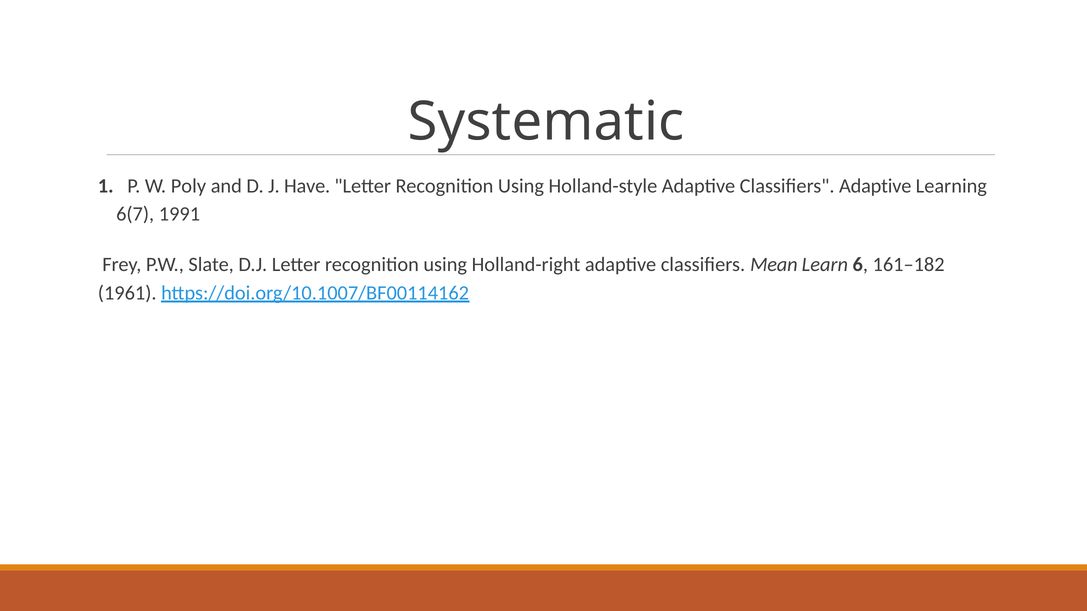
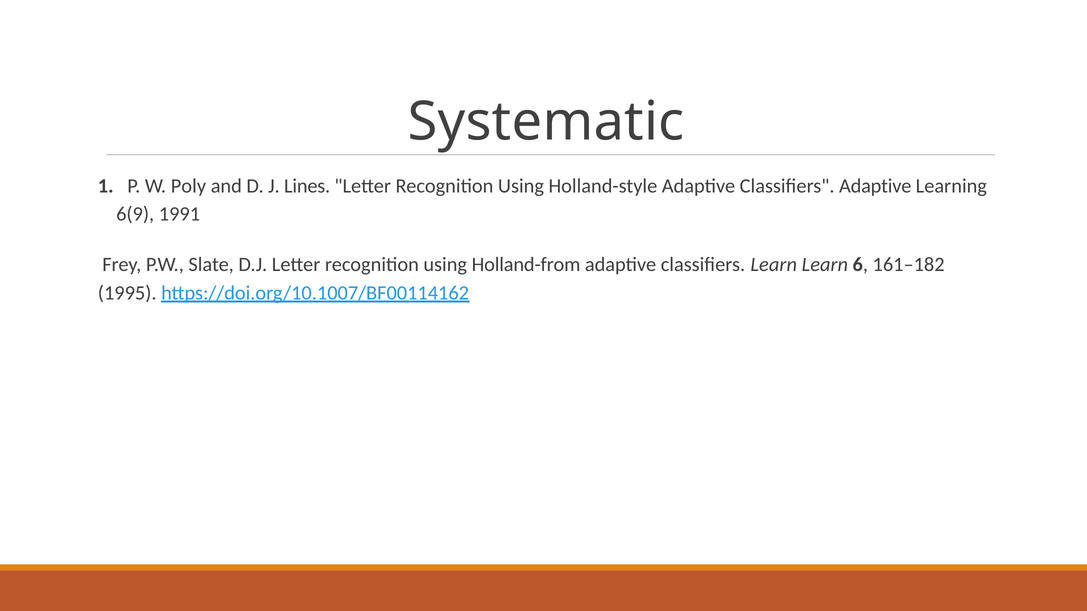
Have: Have -> Lines
6(7: 6(7 -> 6(9
Holland-right: Holland-right -> Holland-from
classifiers Mean: Mean -> Learn
1961: 1961 -> 1995
